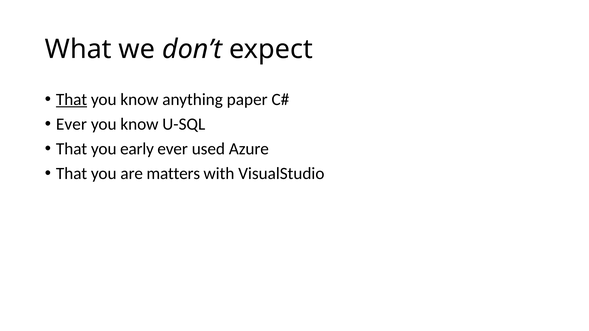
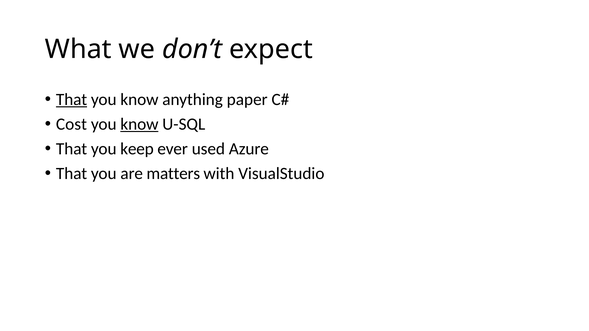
Ever at (71, 124): Ever -> Cost
know at (139, 124) underline: none -> present
early: early -> keep
